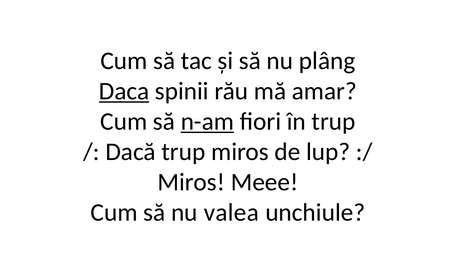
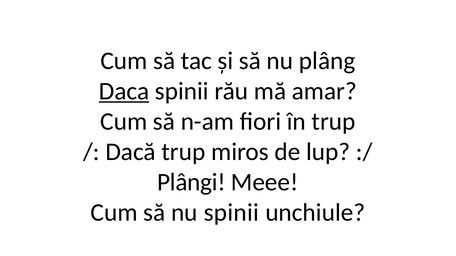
n-am underline: present -> none
Miros at (191, 182): Miros -> Plângi
nu valea: valea -> spinii
